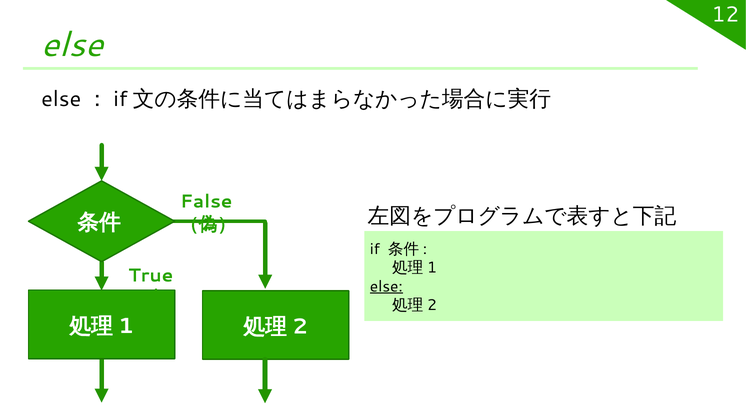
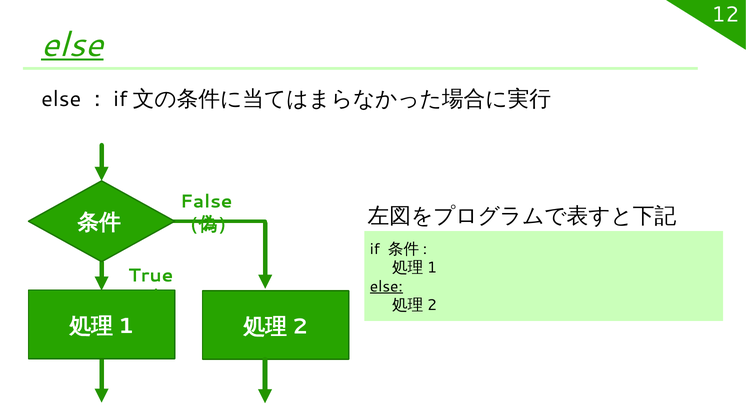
else at (72, 45) underline: none -> present
